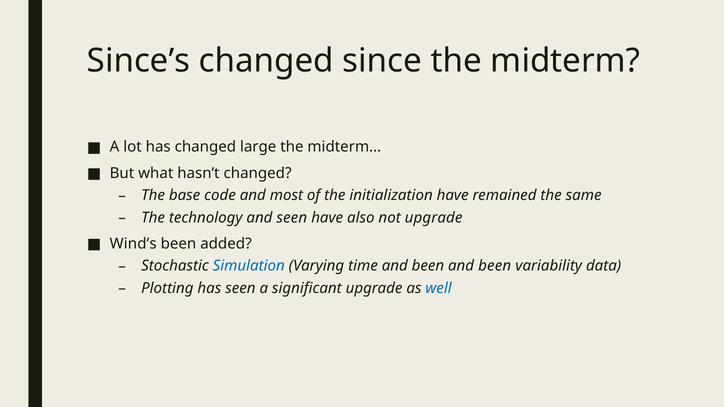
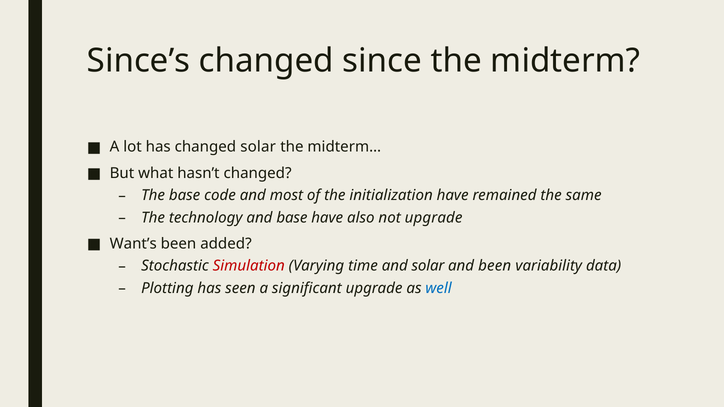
changed large: large -> solar
and seen: seen -> base
Wind’s: Wind’s -> Want’s
Simulation colour: blue -> red
been at (428, 266): been -> solar
